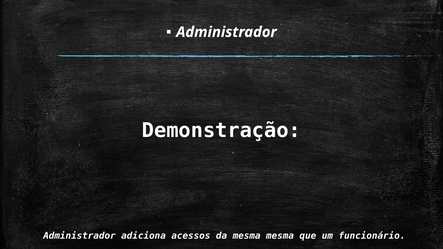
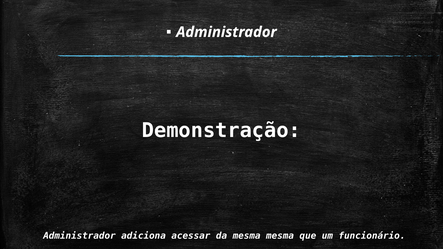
acessos: acessos -> acessar
